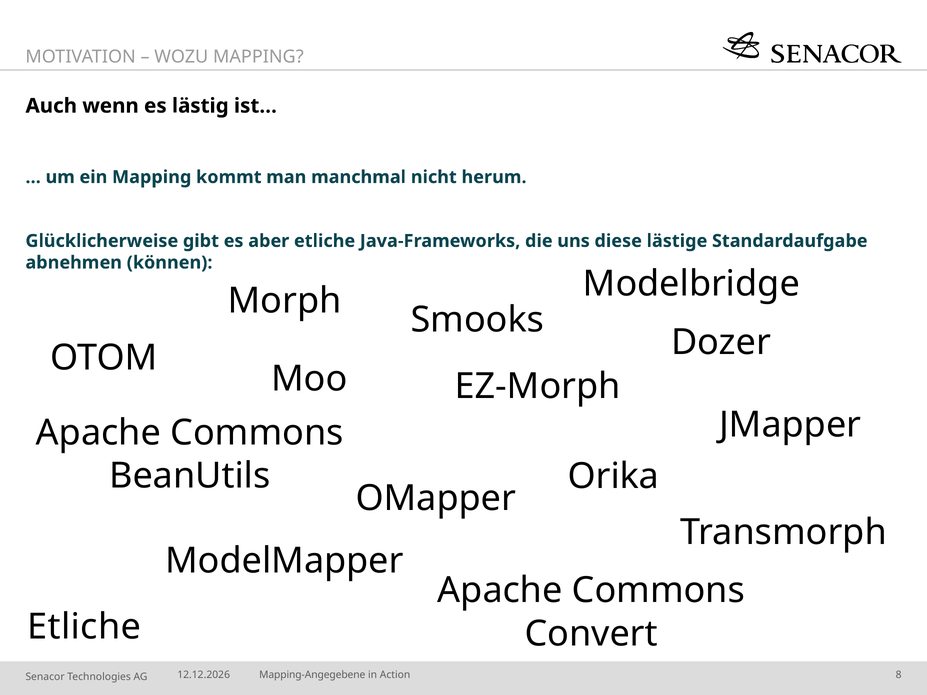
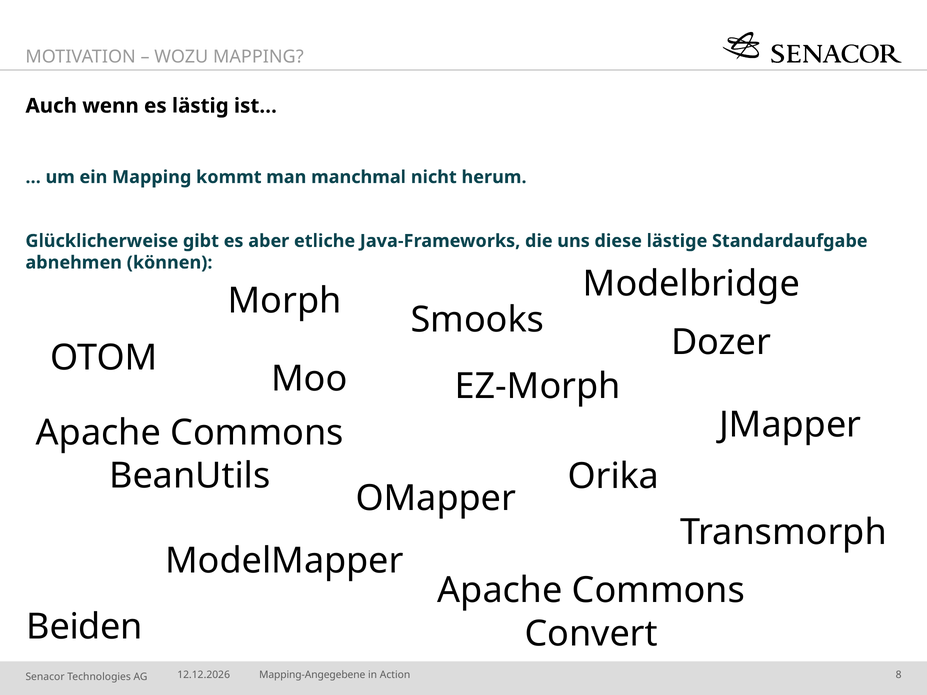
Etliche at (84, 627): Etliche -> Beiden
